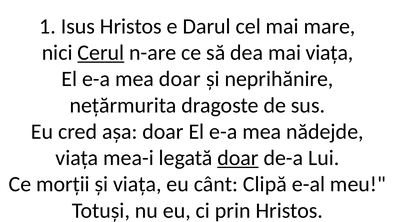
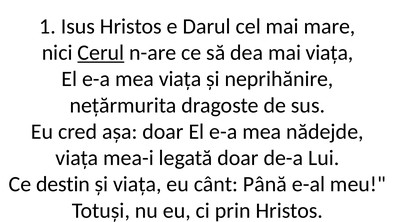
mea doar: doar -> viața
doar at (238, 158) underline: present -> none
morții: morții -> destin
Clipă: Clipă -> Până
